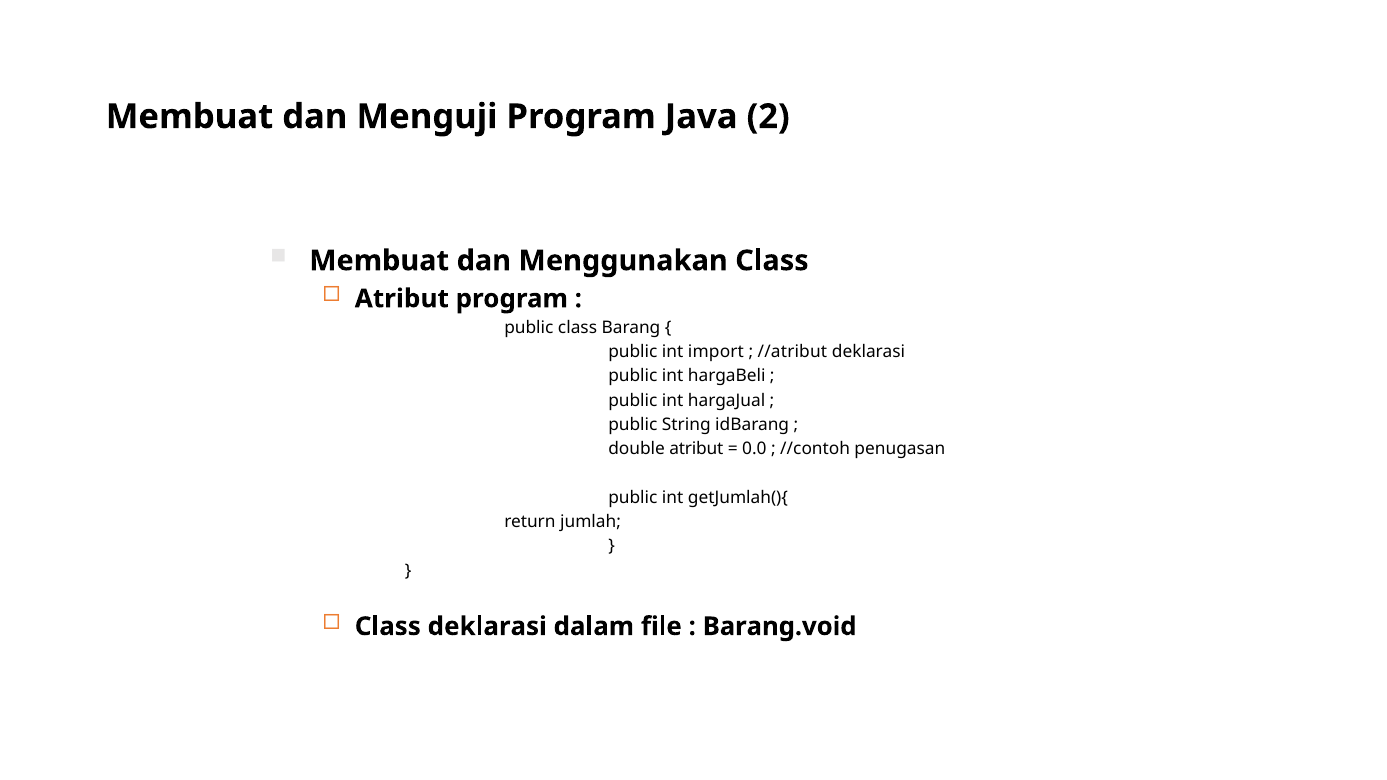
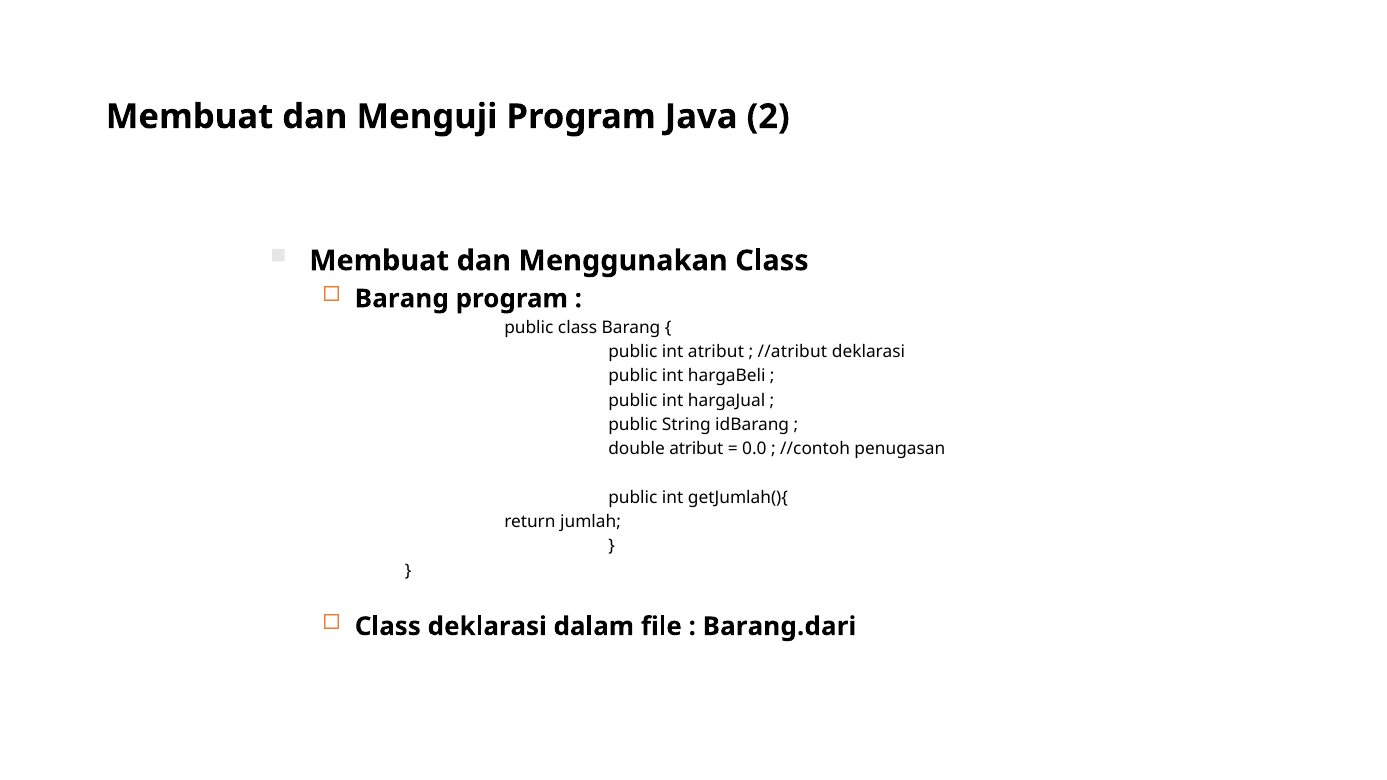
Atribut at (402, 299): Atribut -> Barang
int import: import -> atribut
Barang.void: Barang.void -> Barang.dari
